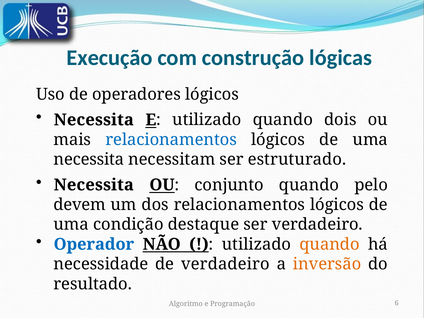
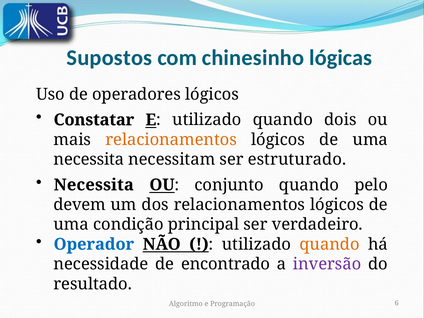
Execução: Execução -> Supostos
construção: construção -> chinesinho
Necessita at (94, 120): Necessita -> Constatar
relacionamentos at (171, 140) colour: blue -> orange
destaque: destaque -> principal
de verdadeiro: verdadeiro -> encontrado
inversão colour: orange -> purple
